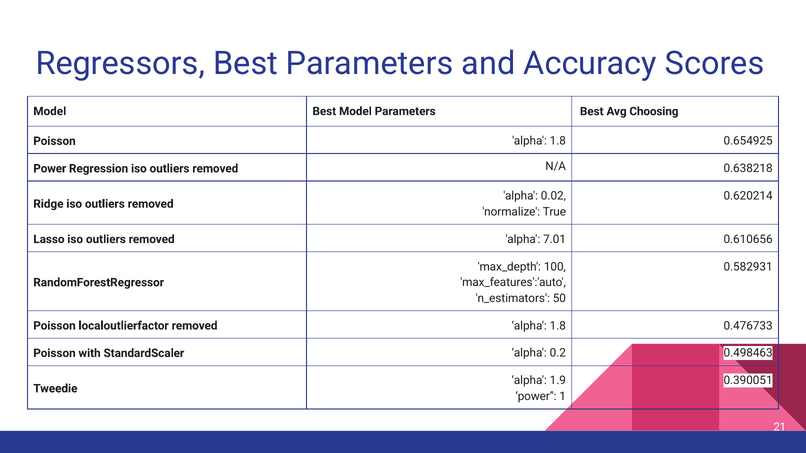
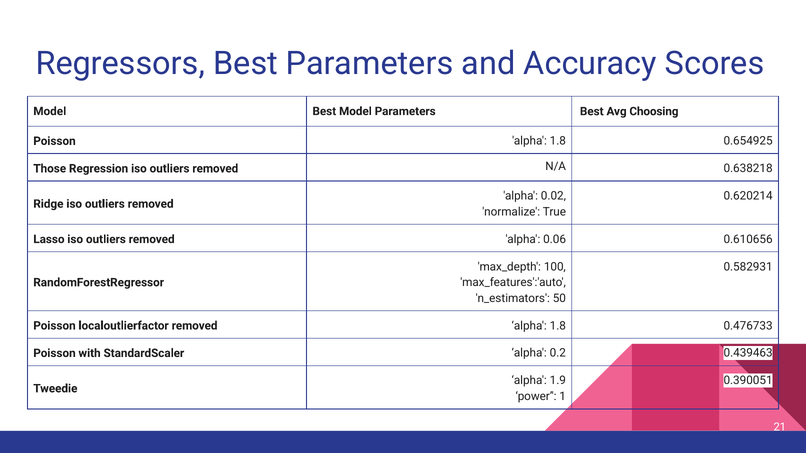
Power at (50, 169): Power -> Those
7.01: 7.01 -> 0.06
0.498463: 0.498463 -> 0.439463
